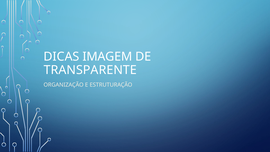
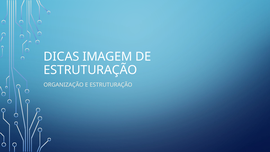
TRANSPARENTE at (90, 70): TRANSPARENTE -> ESTRUTURAÇÃO
